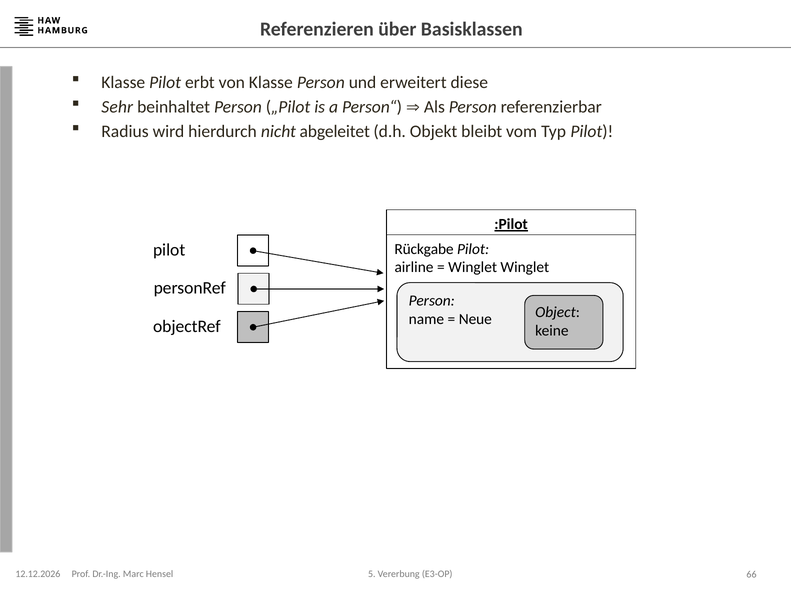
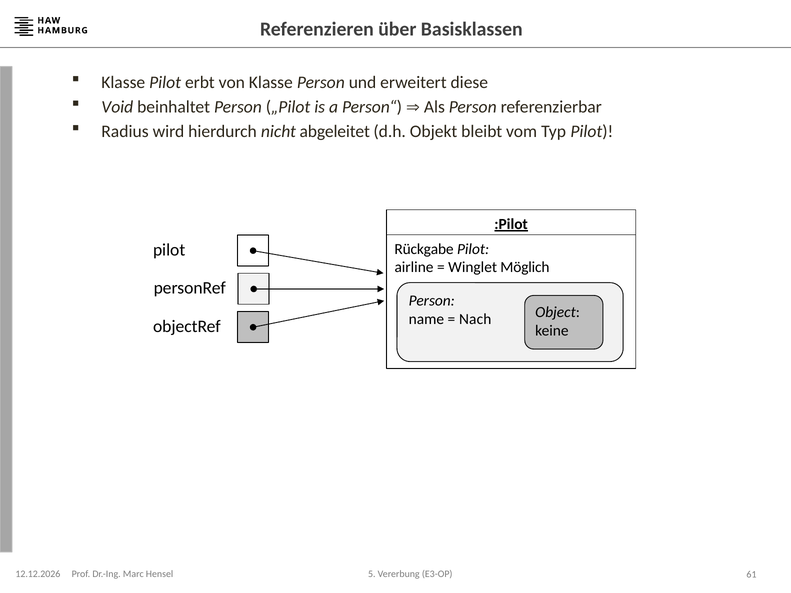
Sehr: Sehr -> Void
Winglet Winglet: Winglet -> Möglich
Neue: Neue -> Nach
66: 66 -> 61
